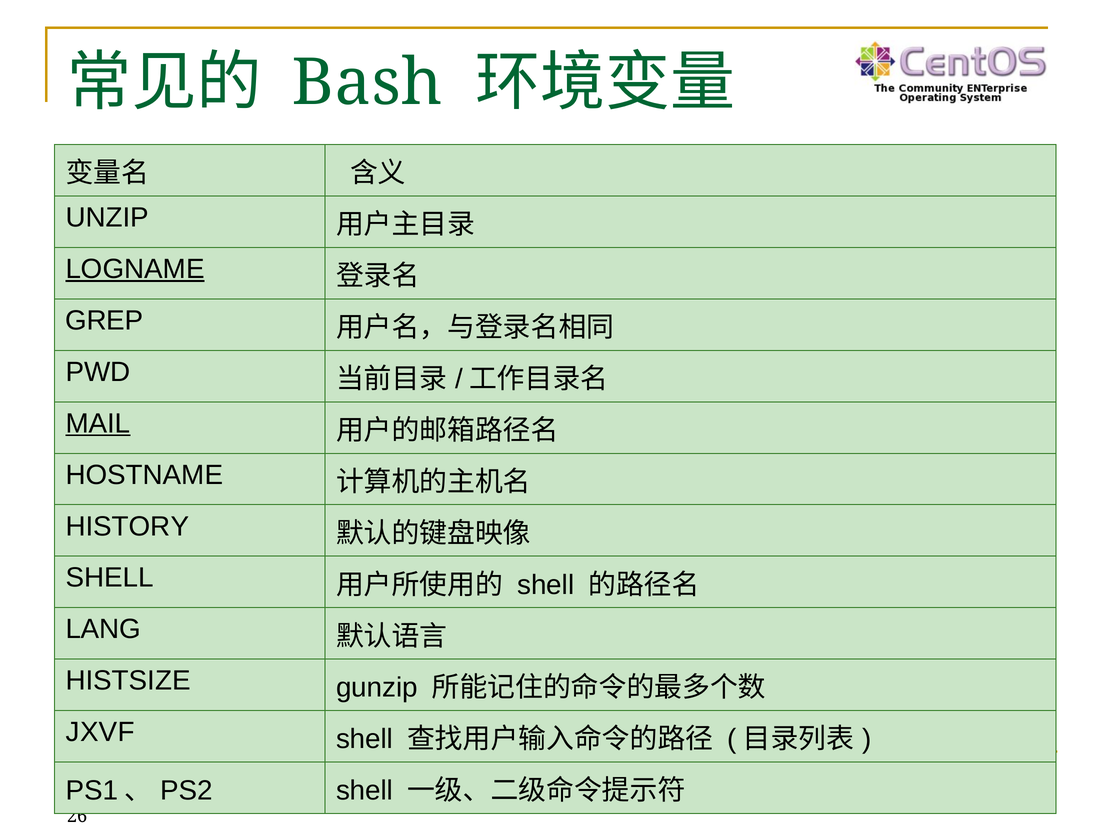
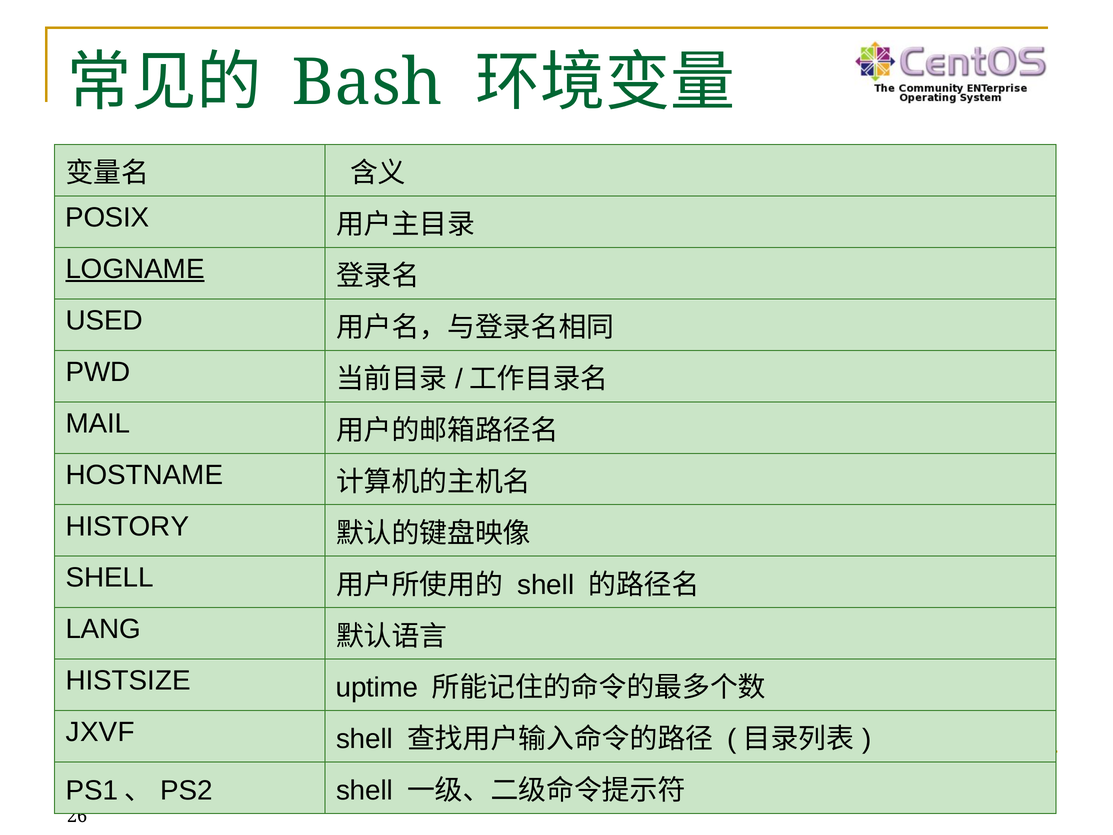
UNZIP: UNZIP -> POSIX
GREP: GREP -> USED
MAIL underline: present -> none
gunzip: gunzip -> uptime
